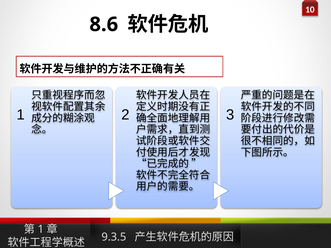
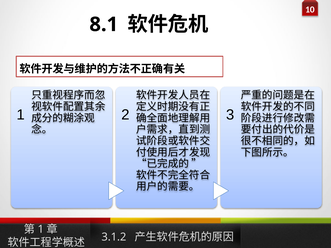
8.6: 8.6 -> 8.1
9.3.5: 9.3.5 -> 3.1.2
